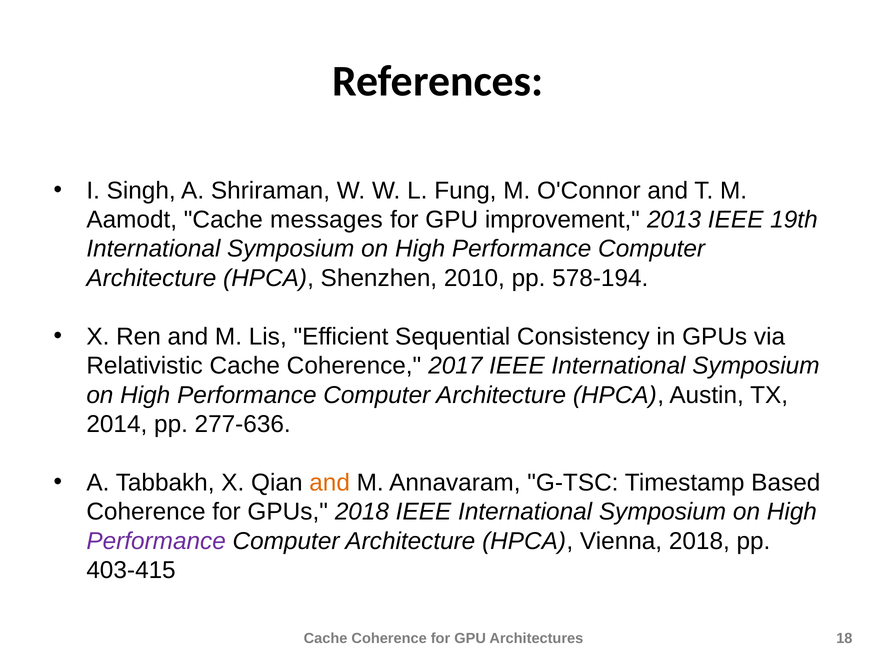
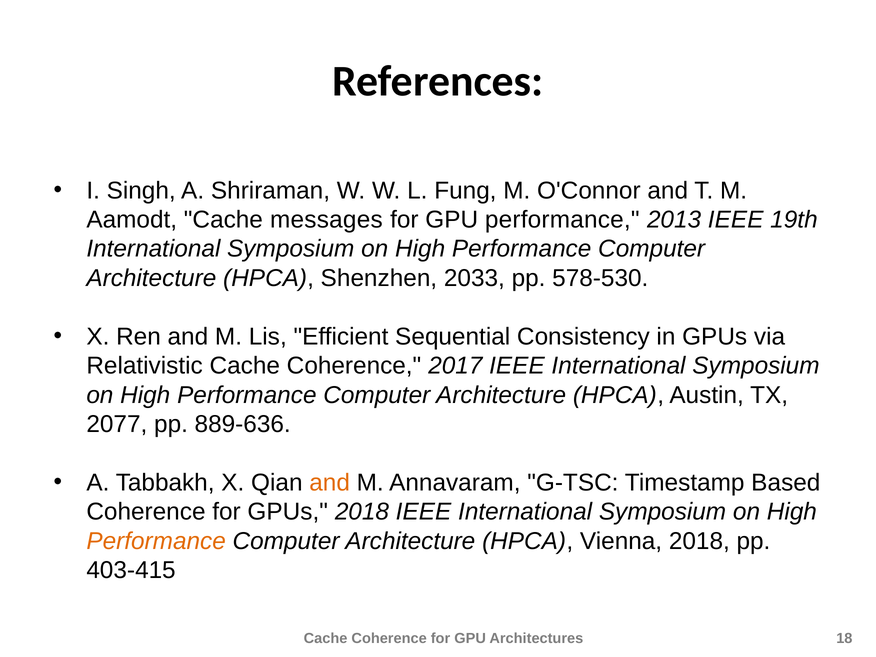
GPU improvement: improvement -> performance
2010: 2010 -> 2033
578-194: 578-194 -> 578-530
2014: 2014 -> 2077
277-636: 277-636 -> 889-636
Performance at (156, 541) colour: purple -> orange
